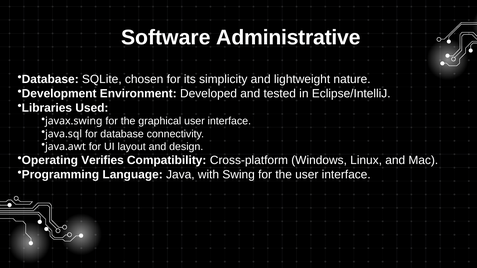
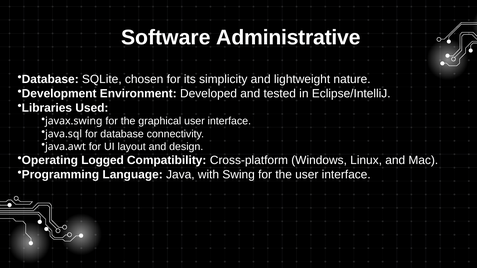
Verifies: Verifies -> Logged
